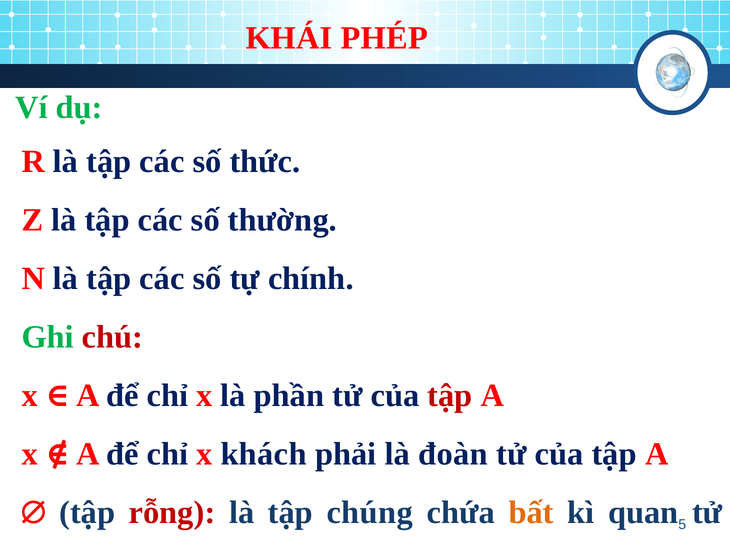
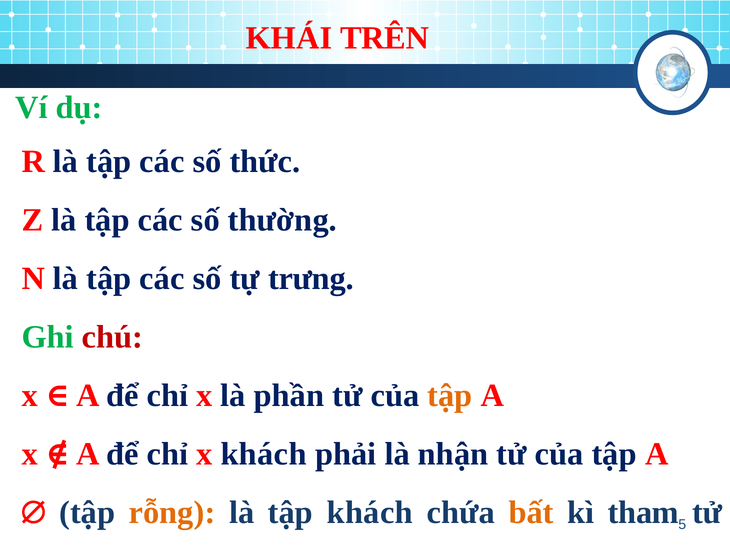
PHÉP: PHÉP -> TRÊN
chính: chính -> trưng
tập at (450, 395) colour: red -> orange
đoàn: đoàn -> nhận
rỗng colour: red -> orange
tập chúng: chúng -> khách
quan: quan -> tham
